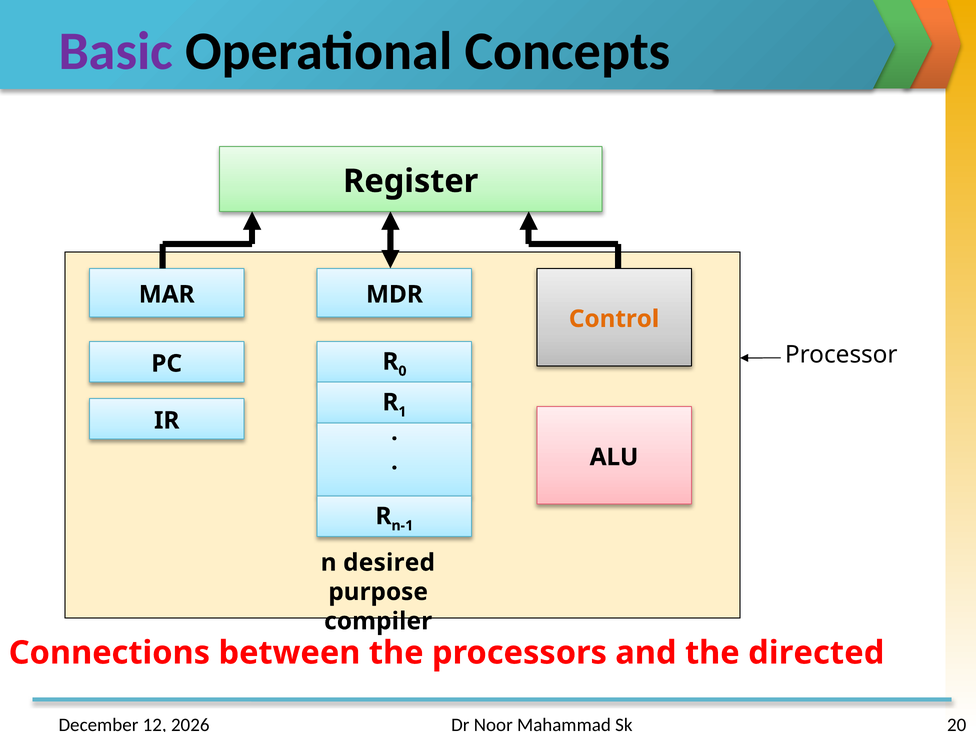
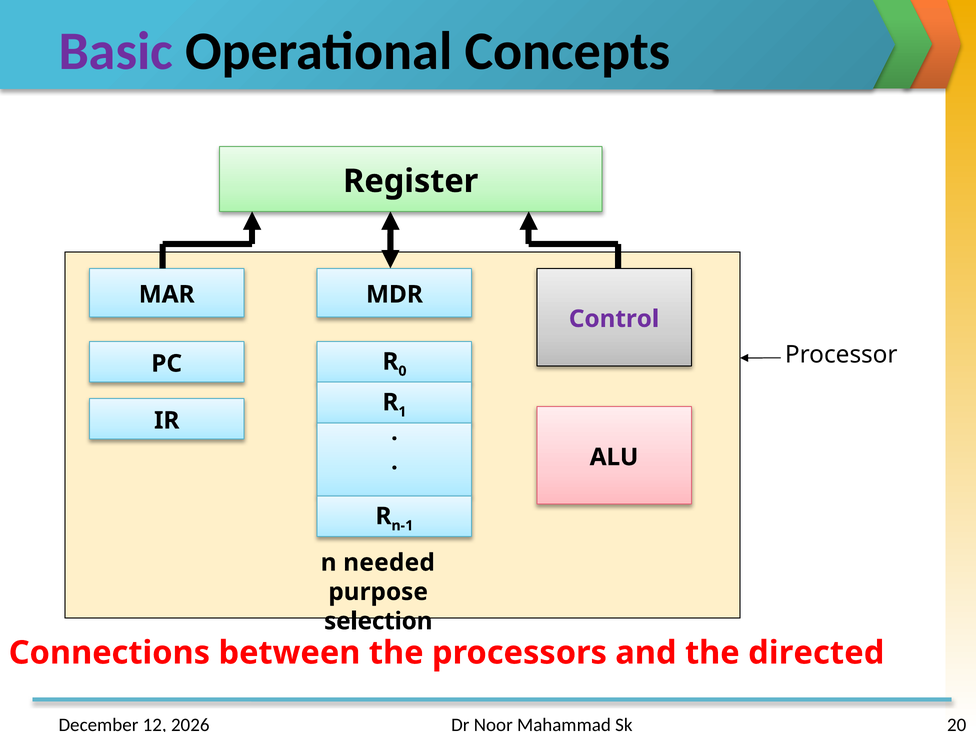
Control colour: orange -> purple
desired: desired -> needed
compiler: compiler -> selection
